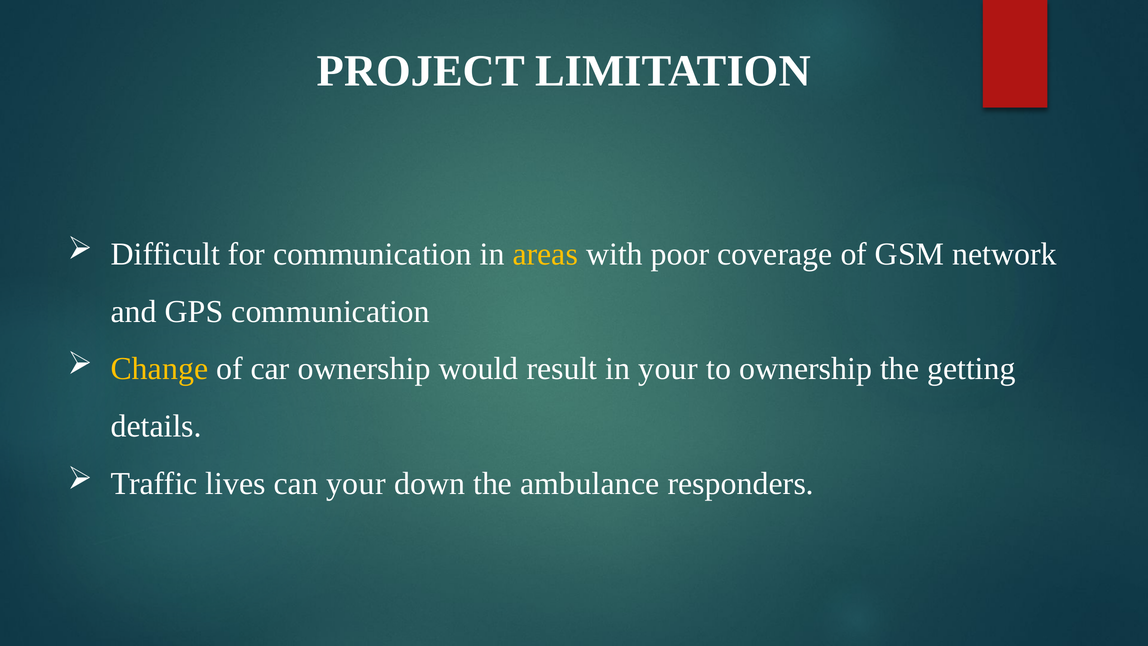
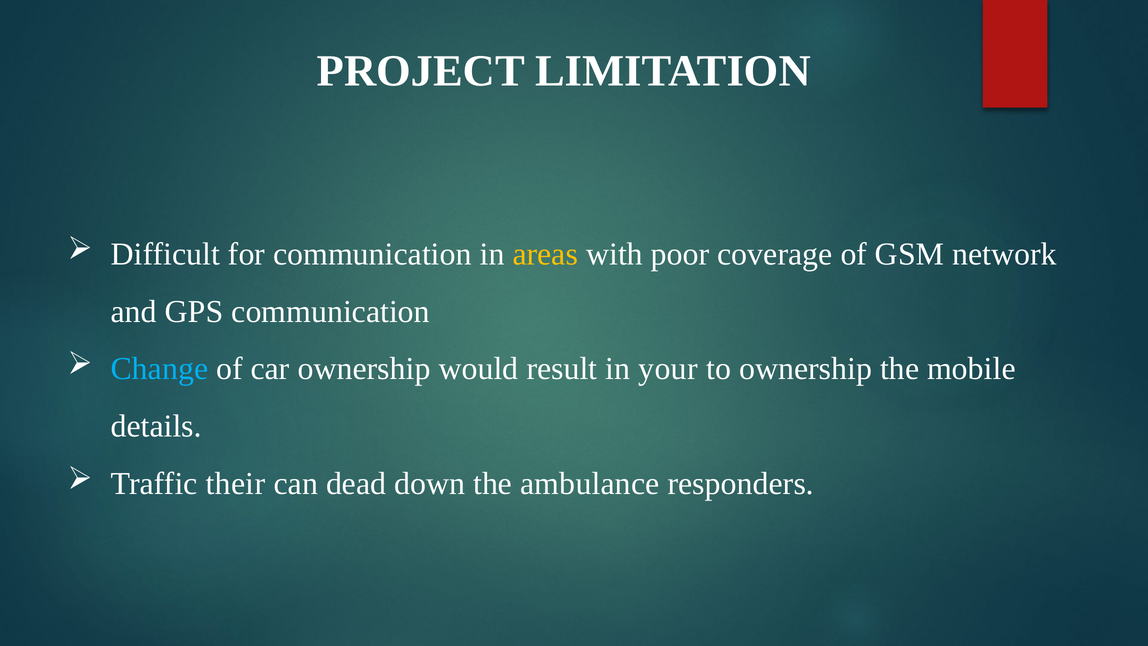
Change colour: yellow -> light blue
getting: getting -> mobile
lives: lives -> their
can your: your -> dead
